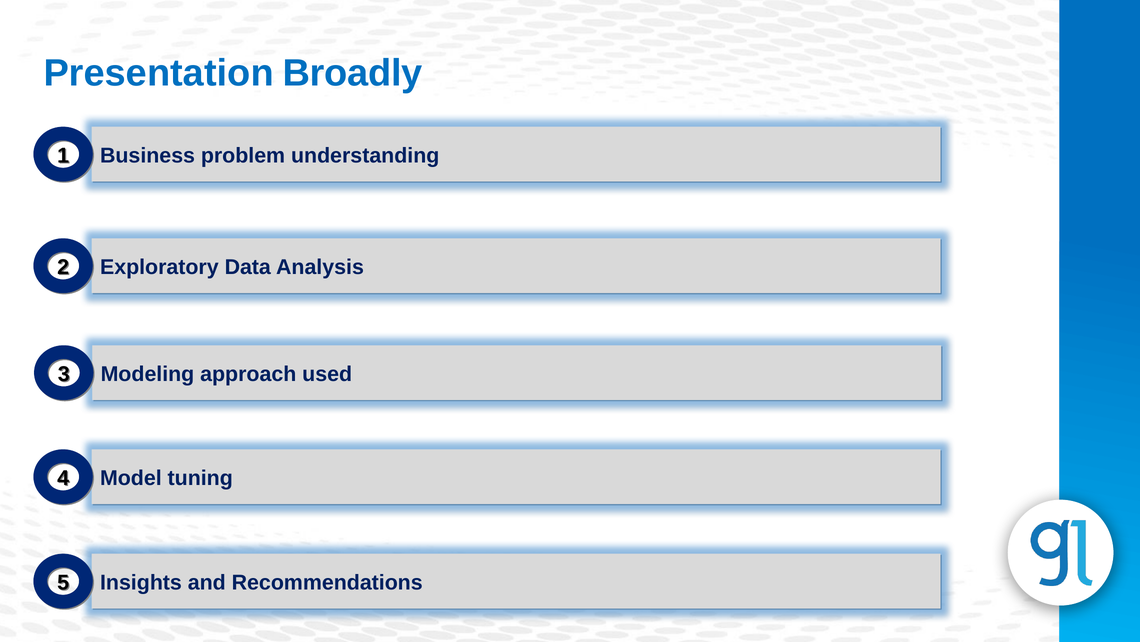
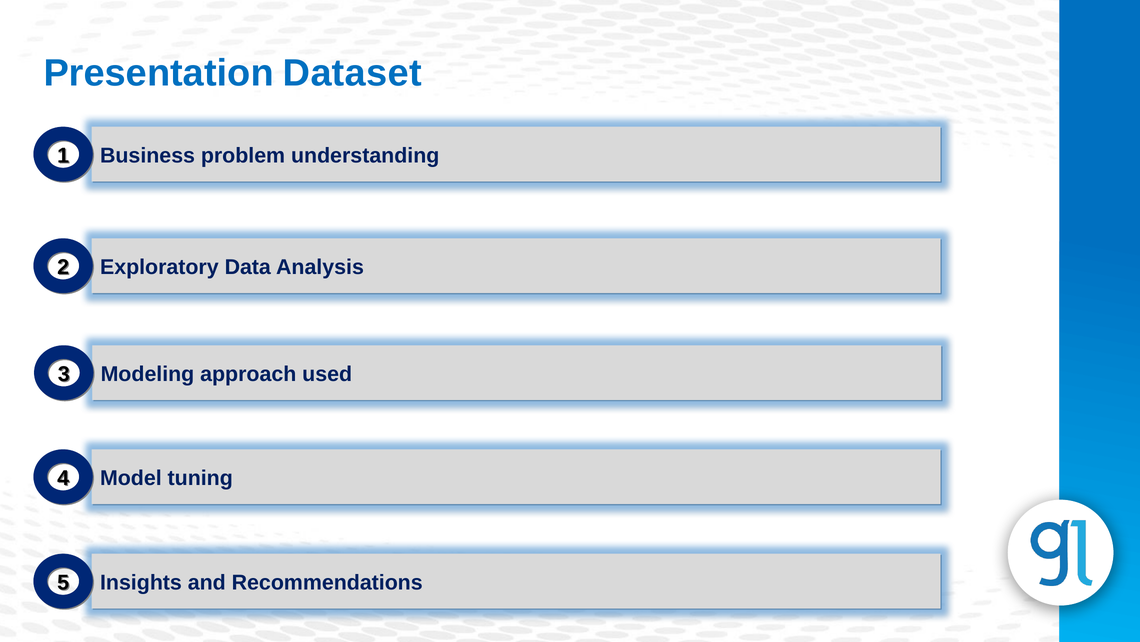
Broadly: Broadly -> Dataset
